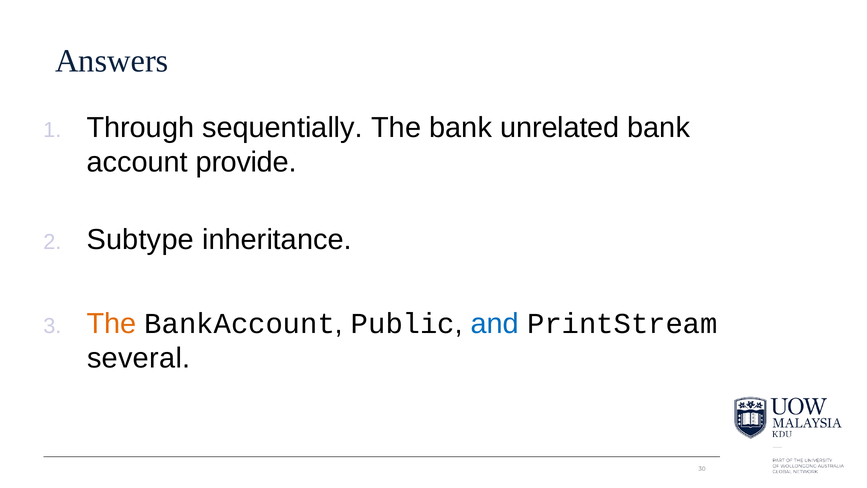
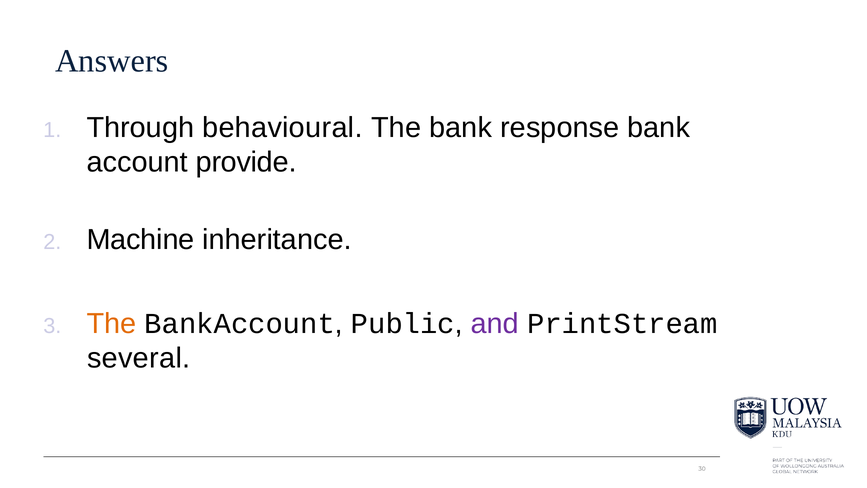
sequentially: sequentially -> behavioural
unrelated: unrelated -> response
Subtype: Subtype -> Machine
and colour: blue -> purple
